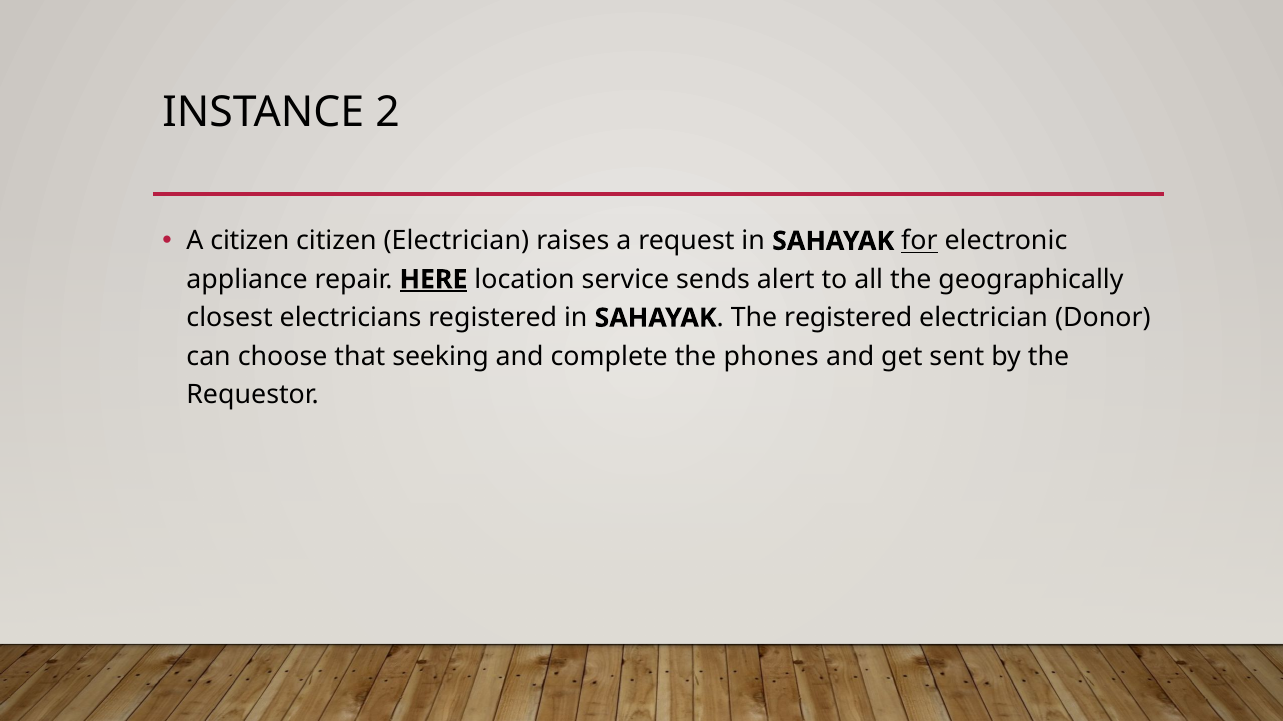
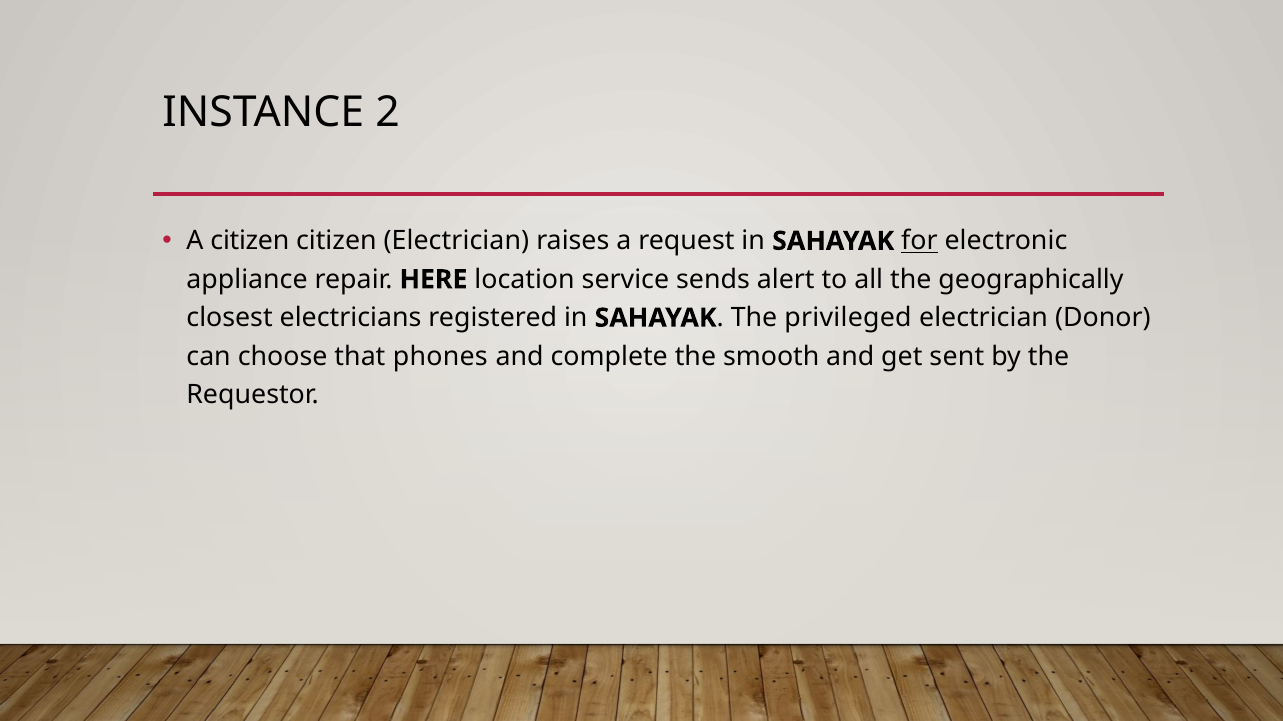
HERE underline: present -> none
The registered: registered -> privileged
seeking: seeking -> phones
phones: phones -> smooth
